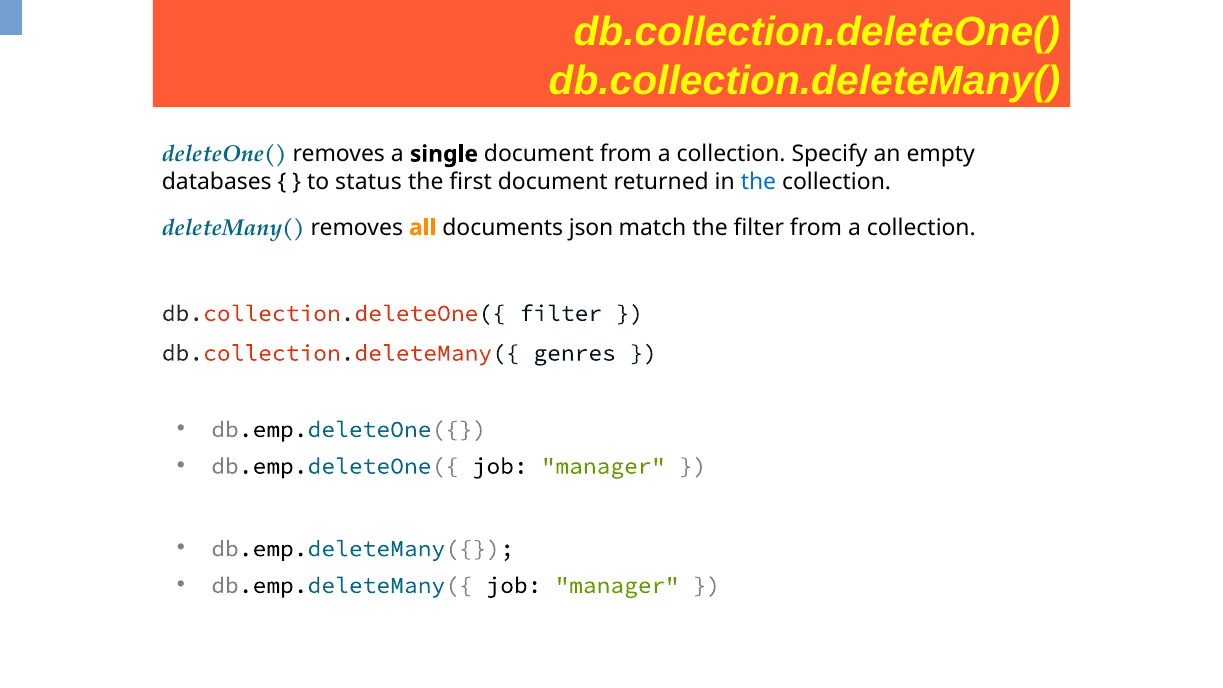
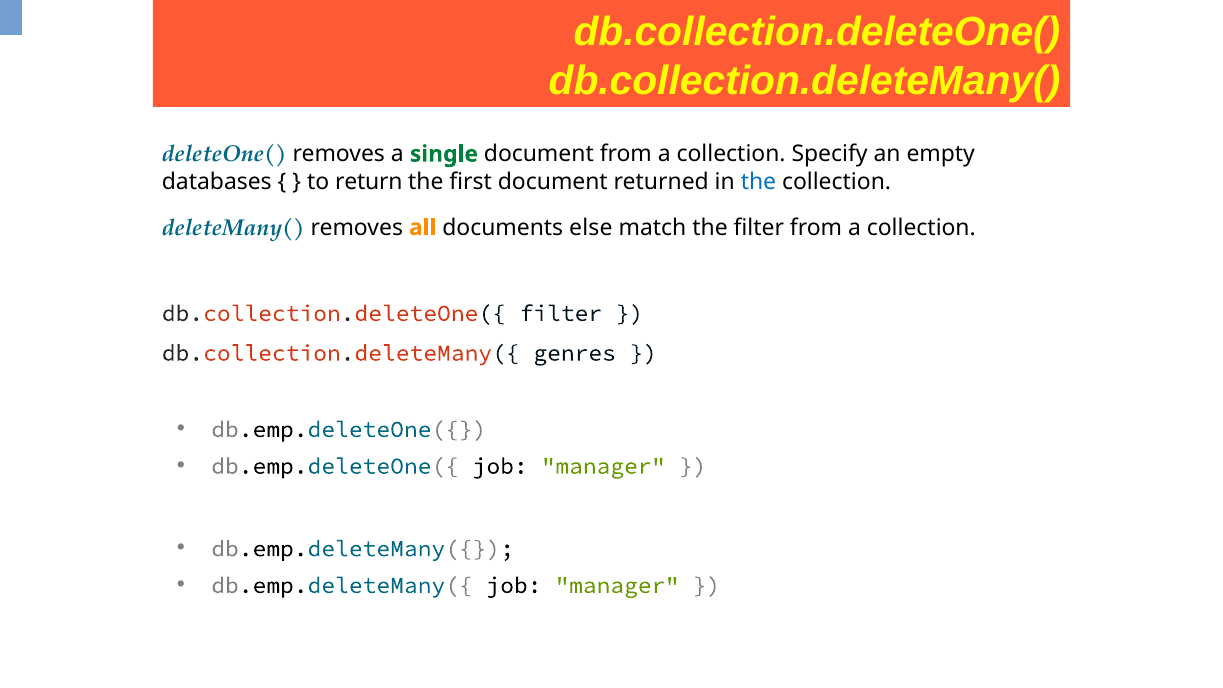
single colour: black -> green
status: status -> return
json: json -> else
